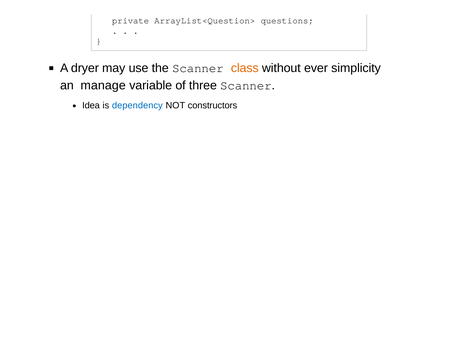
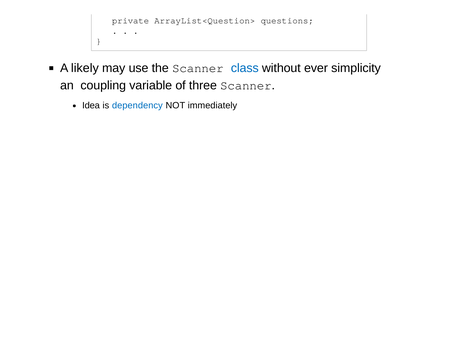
dryer: dryer -> likely
class colour: orange -> blue
manage: manage -> coupling
constructors: constructors -> immediately
